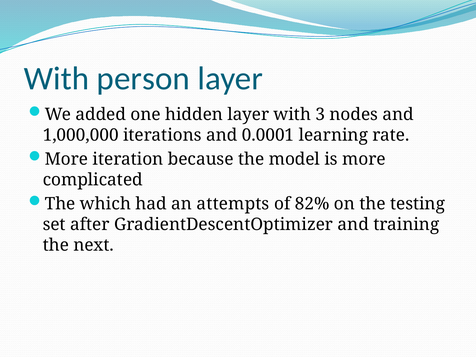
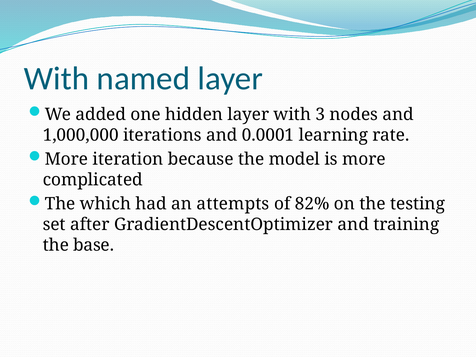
person: person -> named
next: next -> base
